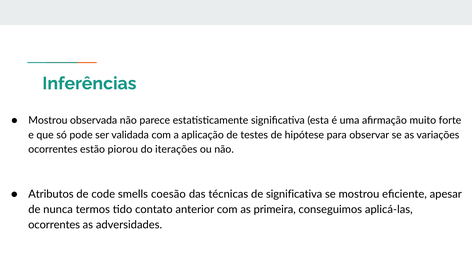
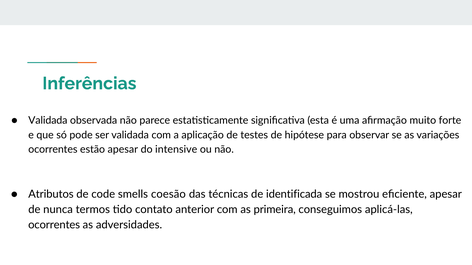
Mostrou at (48, 121): Mostrou -> Validada
estão piorou: piorou -> apesar
iterações: iterações -> intensive
de significativa: significativa -> identificada
